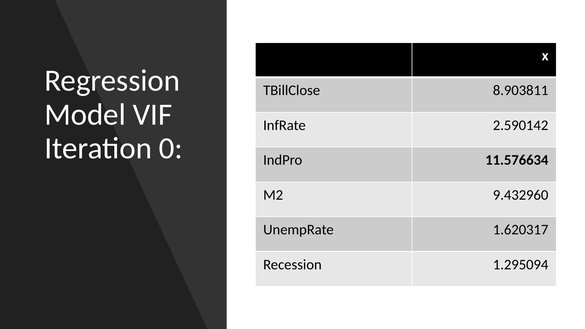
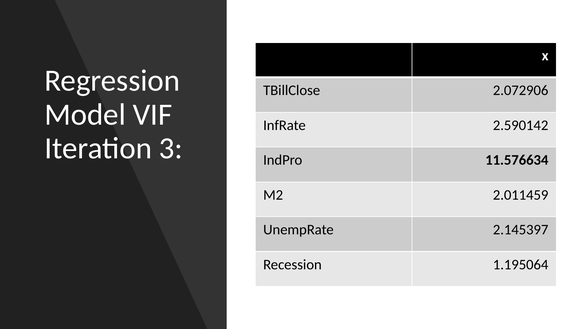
8.903811: 8.903811 -> 2.072906
0: 0 -> 3
9.432960: 9.432960 -> 2.011459
1.620317: 1.620317 -> 2.145397
1.295094: 1.295094 -> 1.195064
